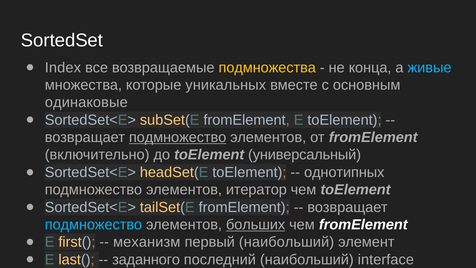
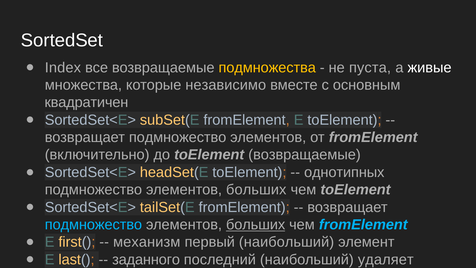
конца: конца -> пуста
живые colour: light blue -> white
уникальных: уникальных -> независимо
одинаковые: одинаковые -> квадратичен
подмножество at (178, 137) underline: present -> none
toElement универсальный: универсальный -> возвращаемые
итератор at (256, 190): итератор -> больших
fromElement at (363, 225) colour: white -> light blue
interface: interface -> удаляет
